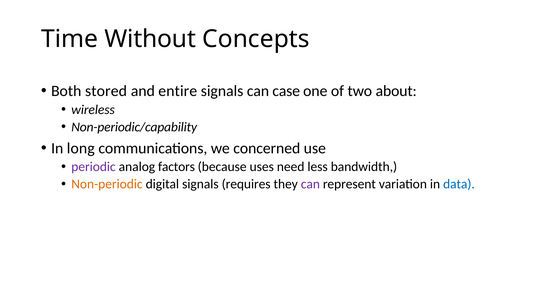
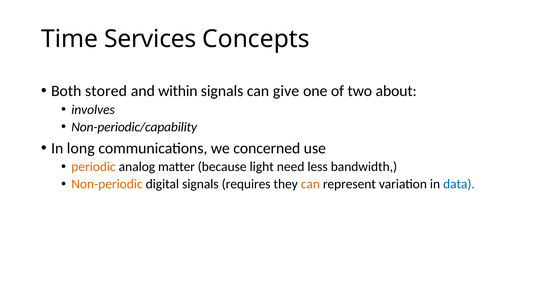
Without: Without -> Services
entire: entire -> within
case: case -> give
wireless: wireless -> involves
periodic colour: purple -> orange
factors: factors -> matter
uses: uses -> light
can at (310, 184) colour: purple -> orange
